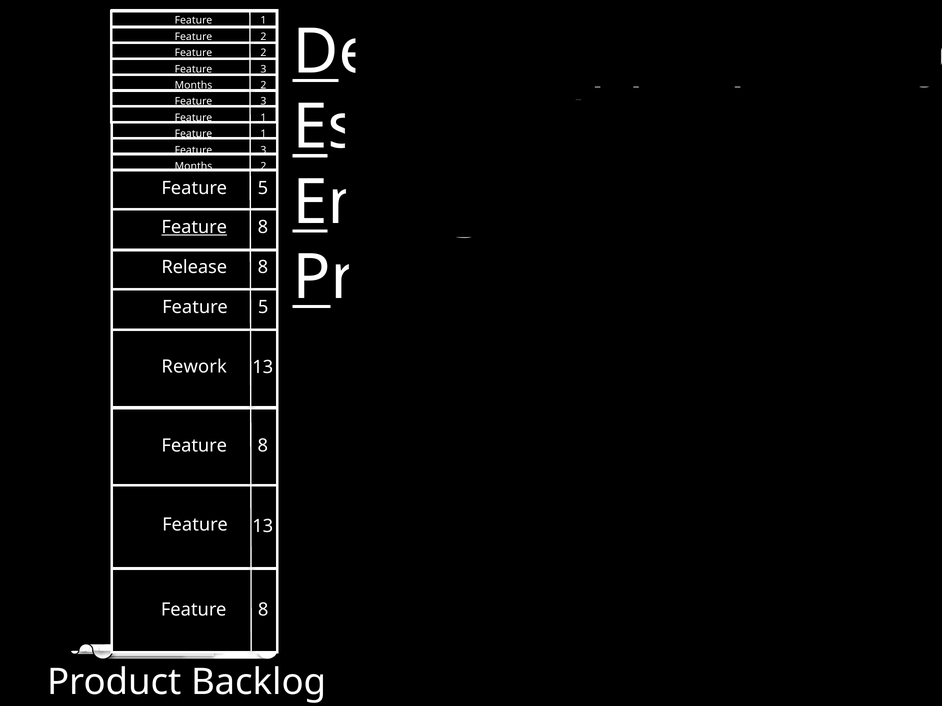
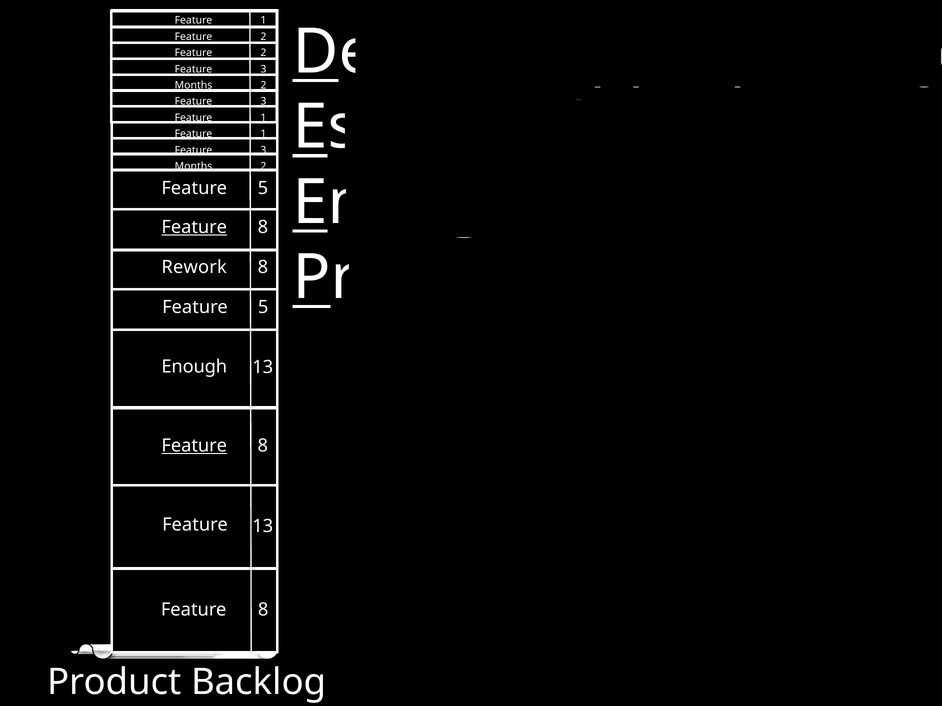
Release: Release -> Rework
Rework: Rework -> Enough
Feature at (194, 446) underline: none -> present
